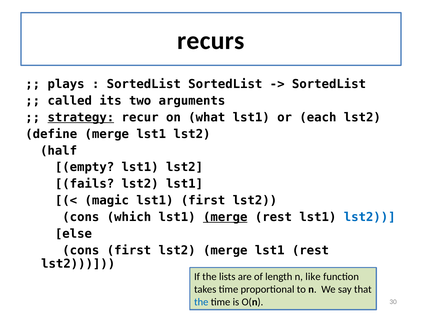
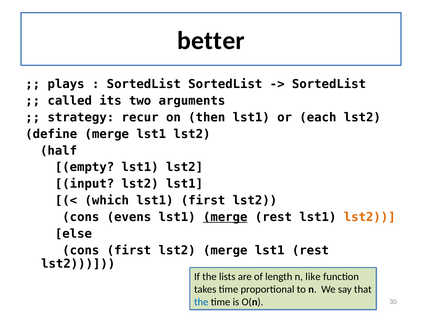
recurs: recurs -> better
strategy underline: present -> none
what: what -> then
fails: fails -> input
magic: magic -> which
which: which -> evens
lst2 at (370, 218) colour: blue -> orange
